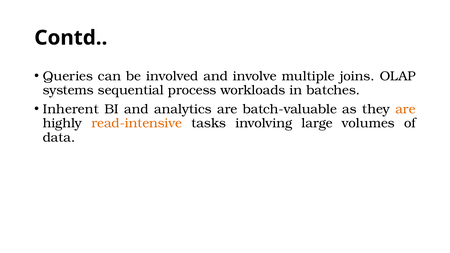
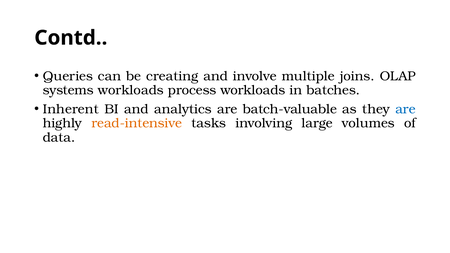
involved: involved -> creating
systems sequential: sequential -> workloads
are at (405, 109) colour: orange -> blue
